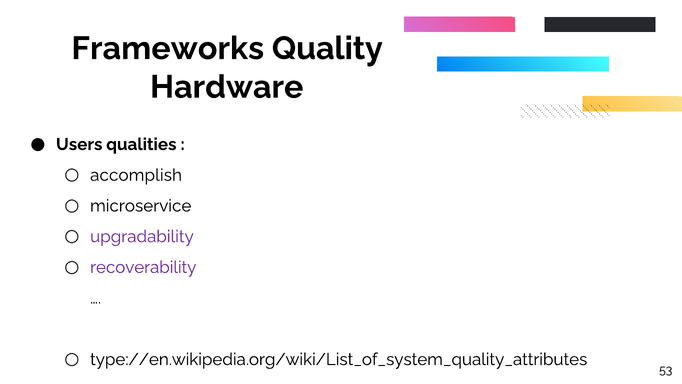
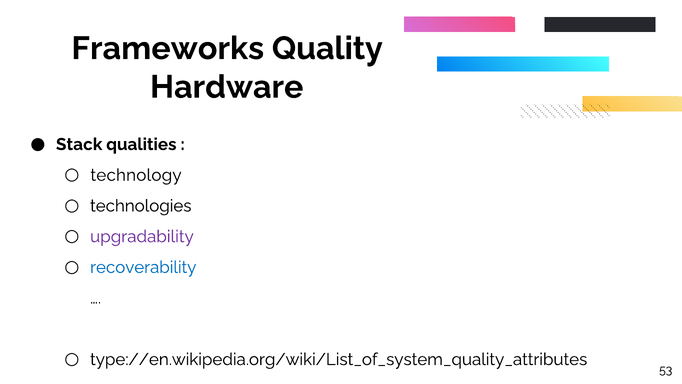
Users: Users -> Stack
accomplish: accomplish -> technology
microservice: microservice -> technologies
recoverability colour: purple -> blue
